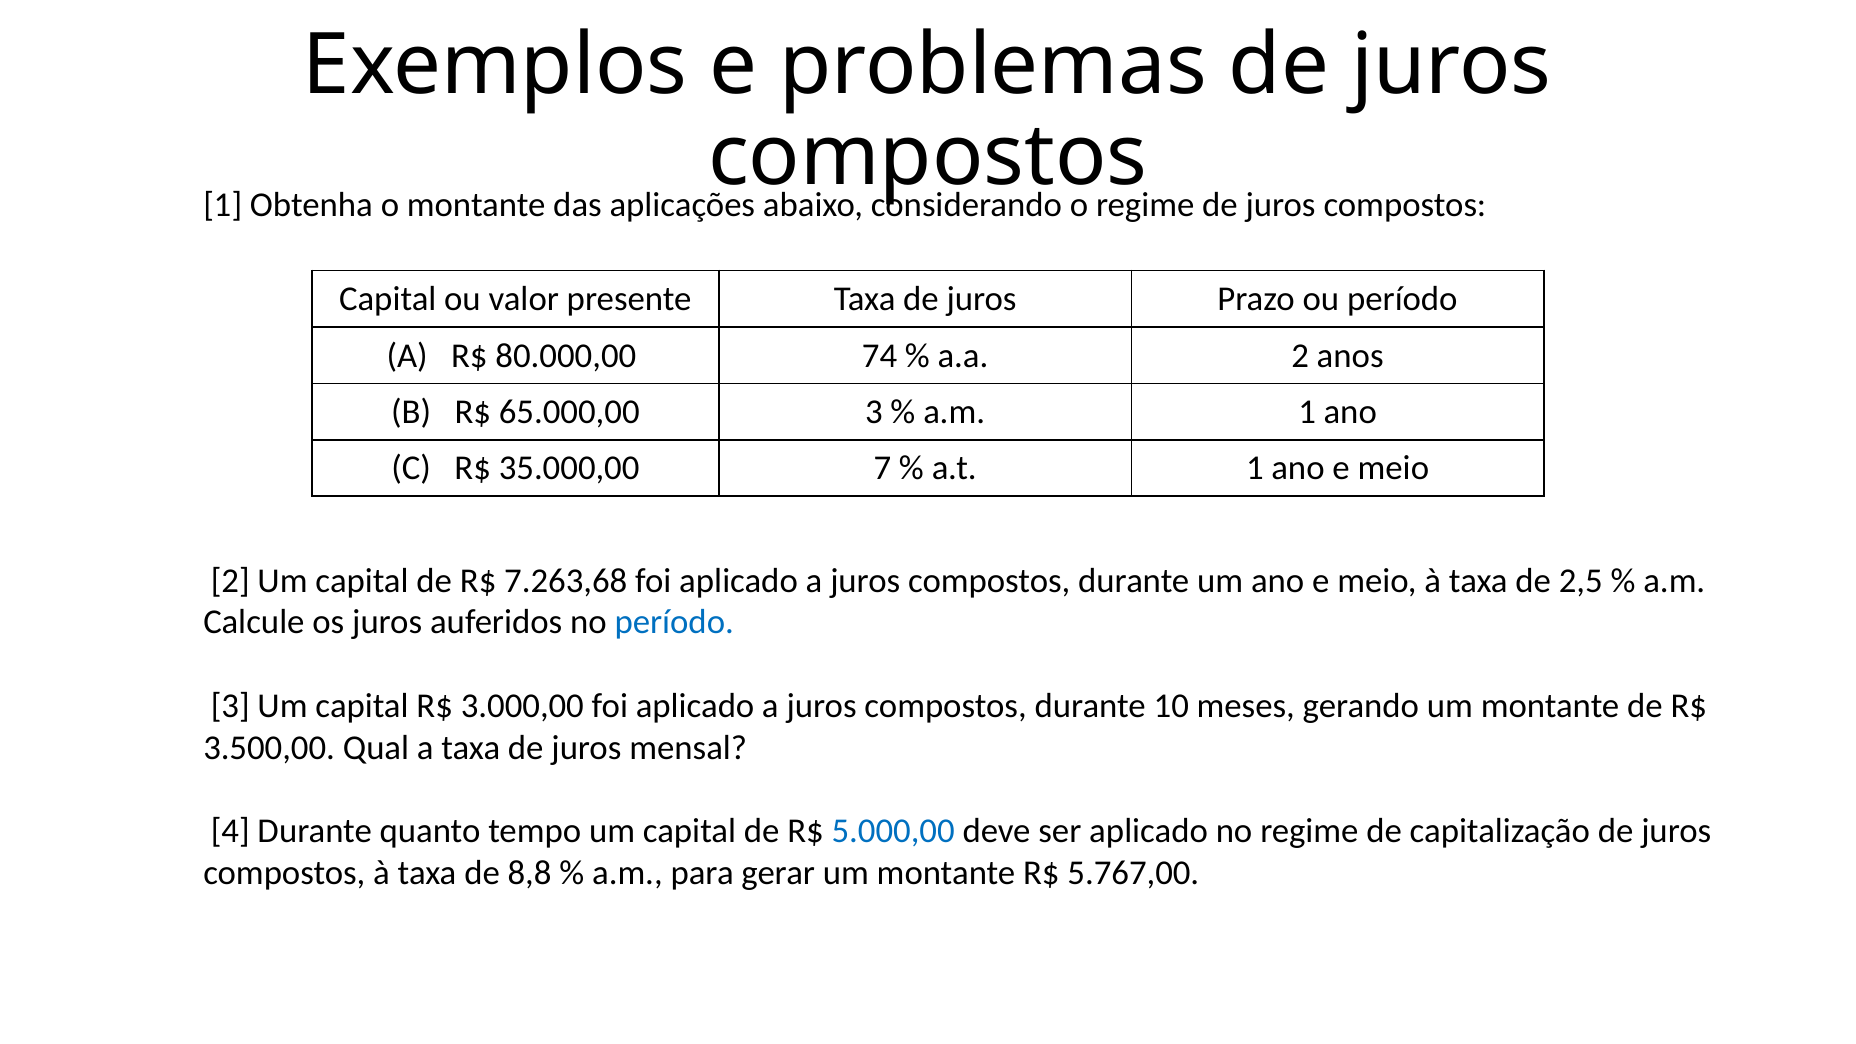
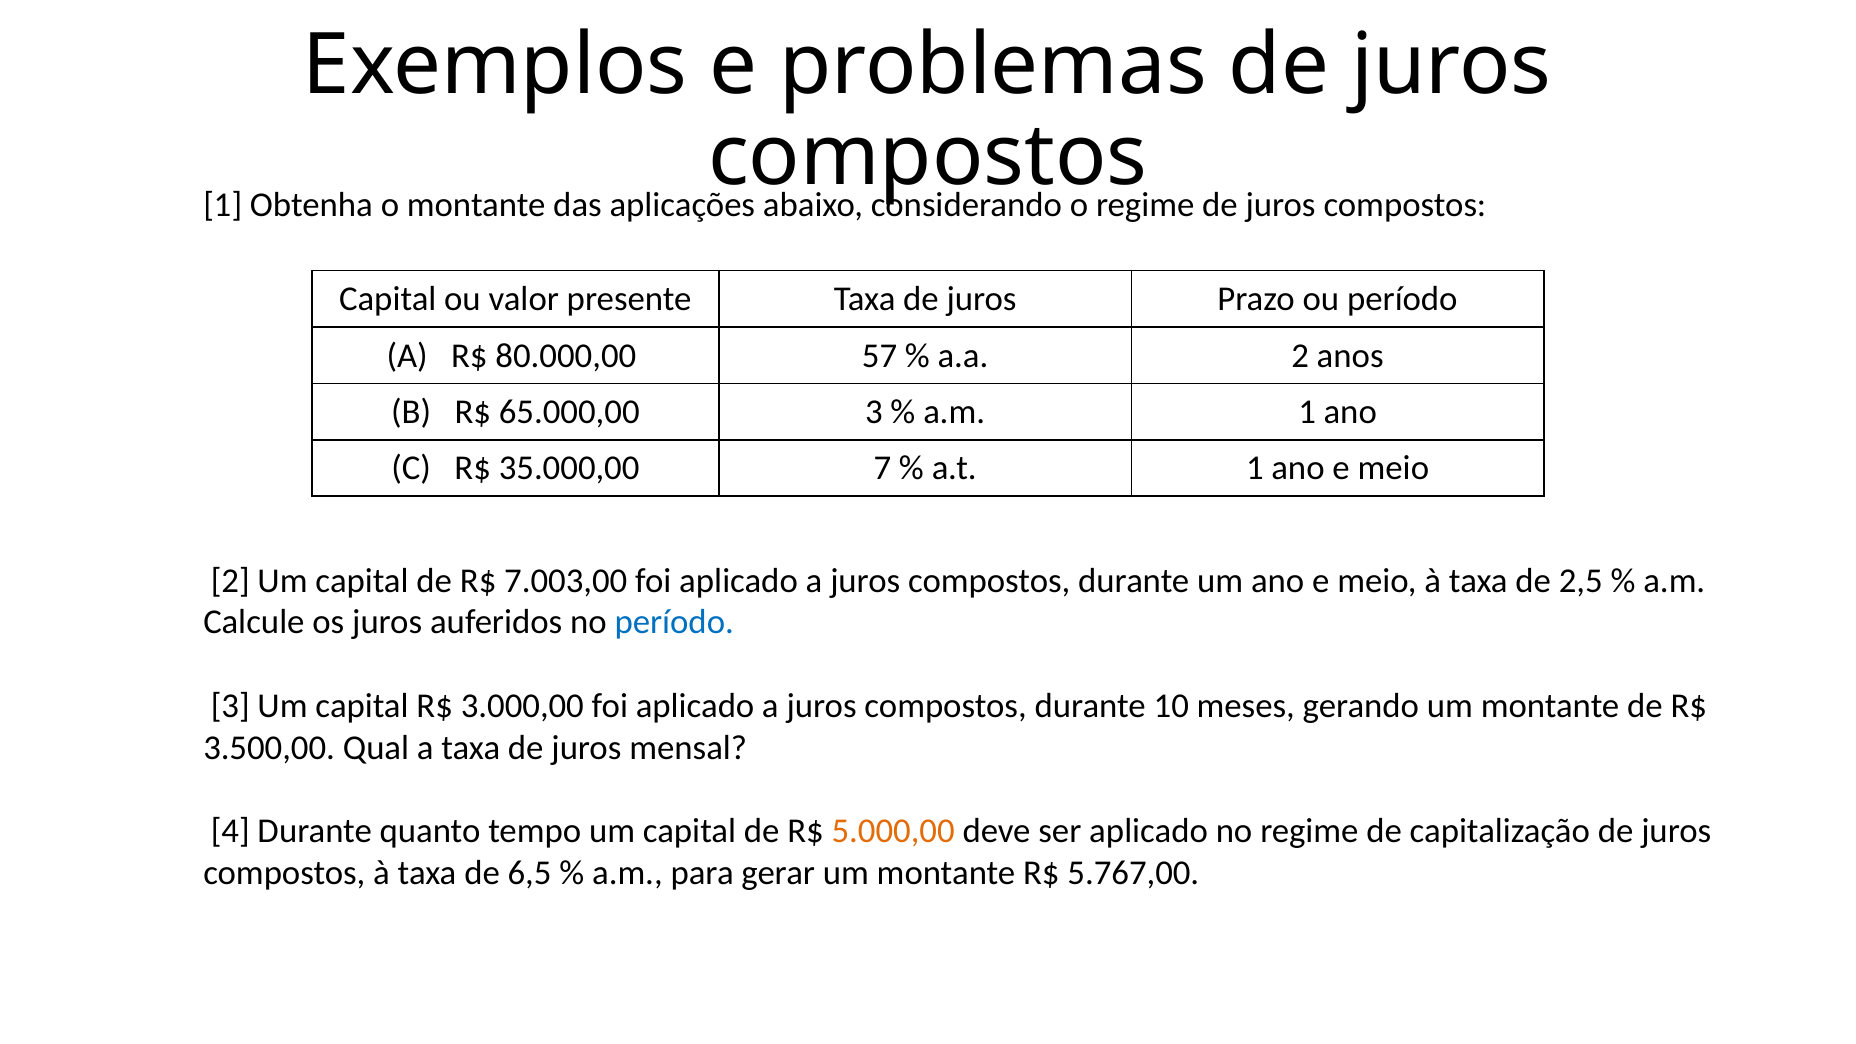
74: 74 -> 57
7.263,68: 7.263,68 -> 7.003,00
5.000,00 colour: blue -> orange
8,8: 8,8 -> 6,5
